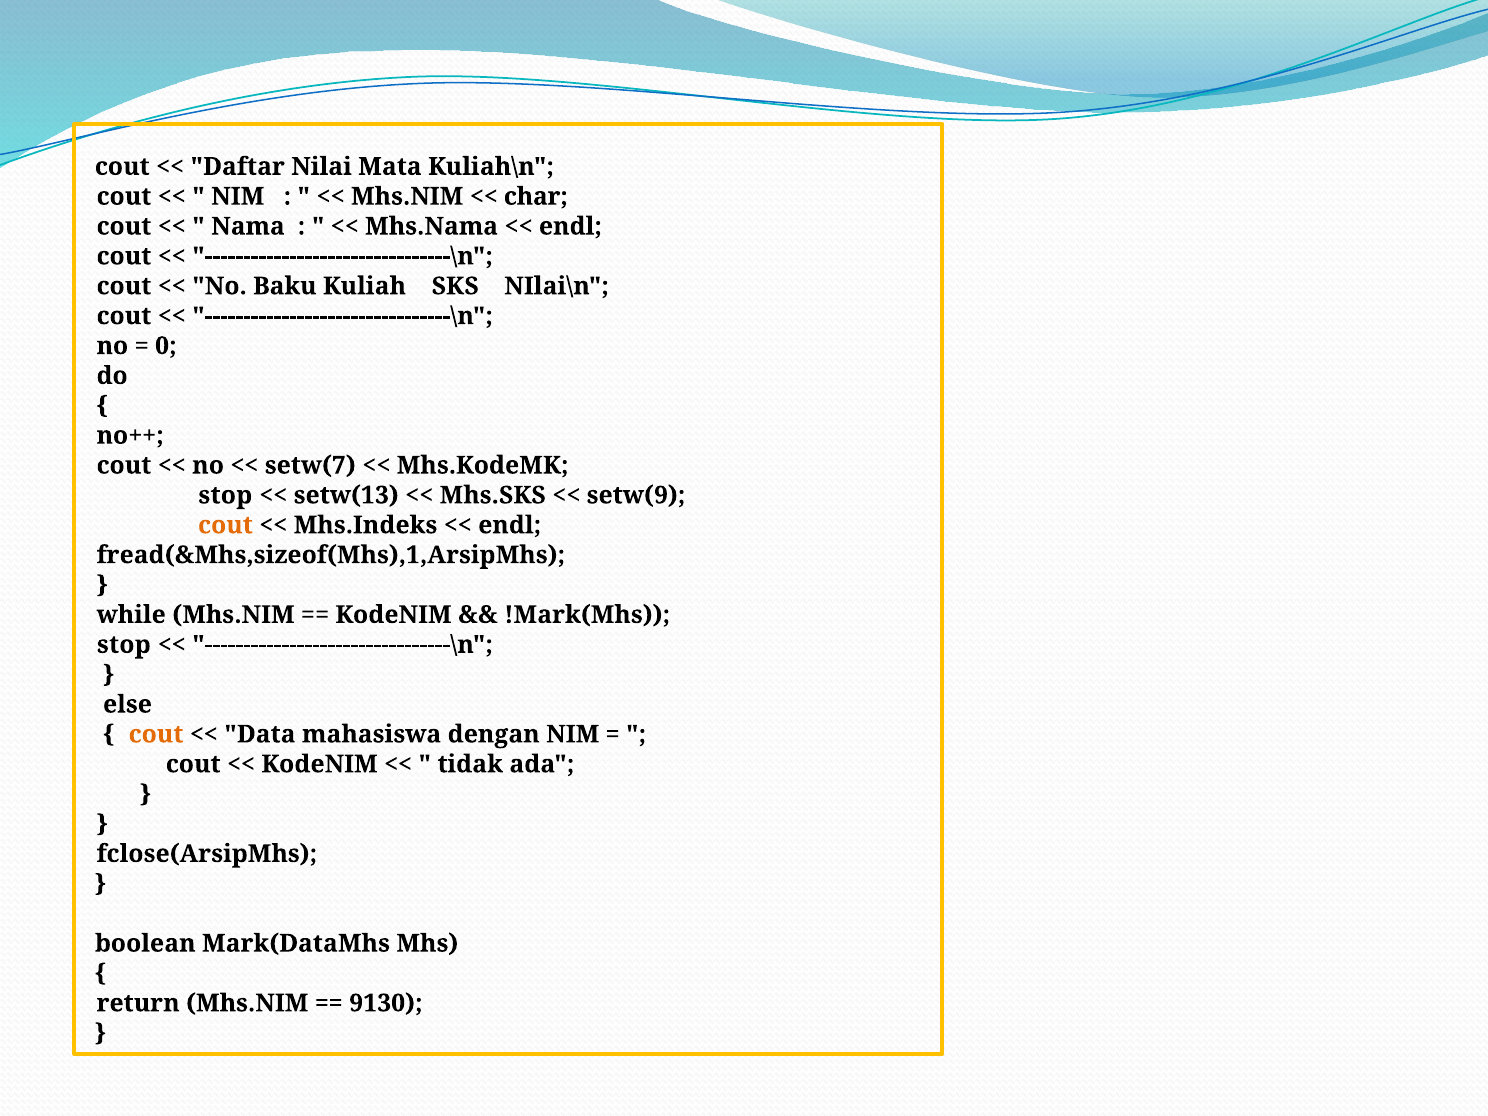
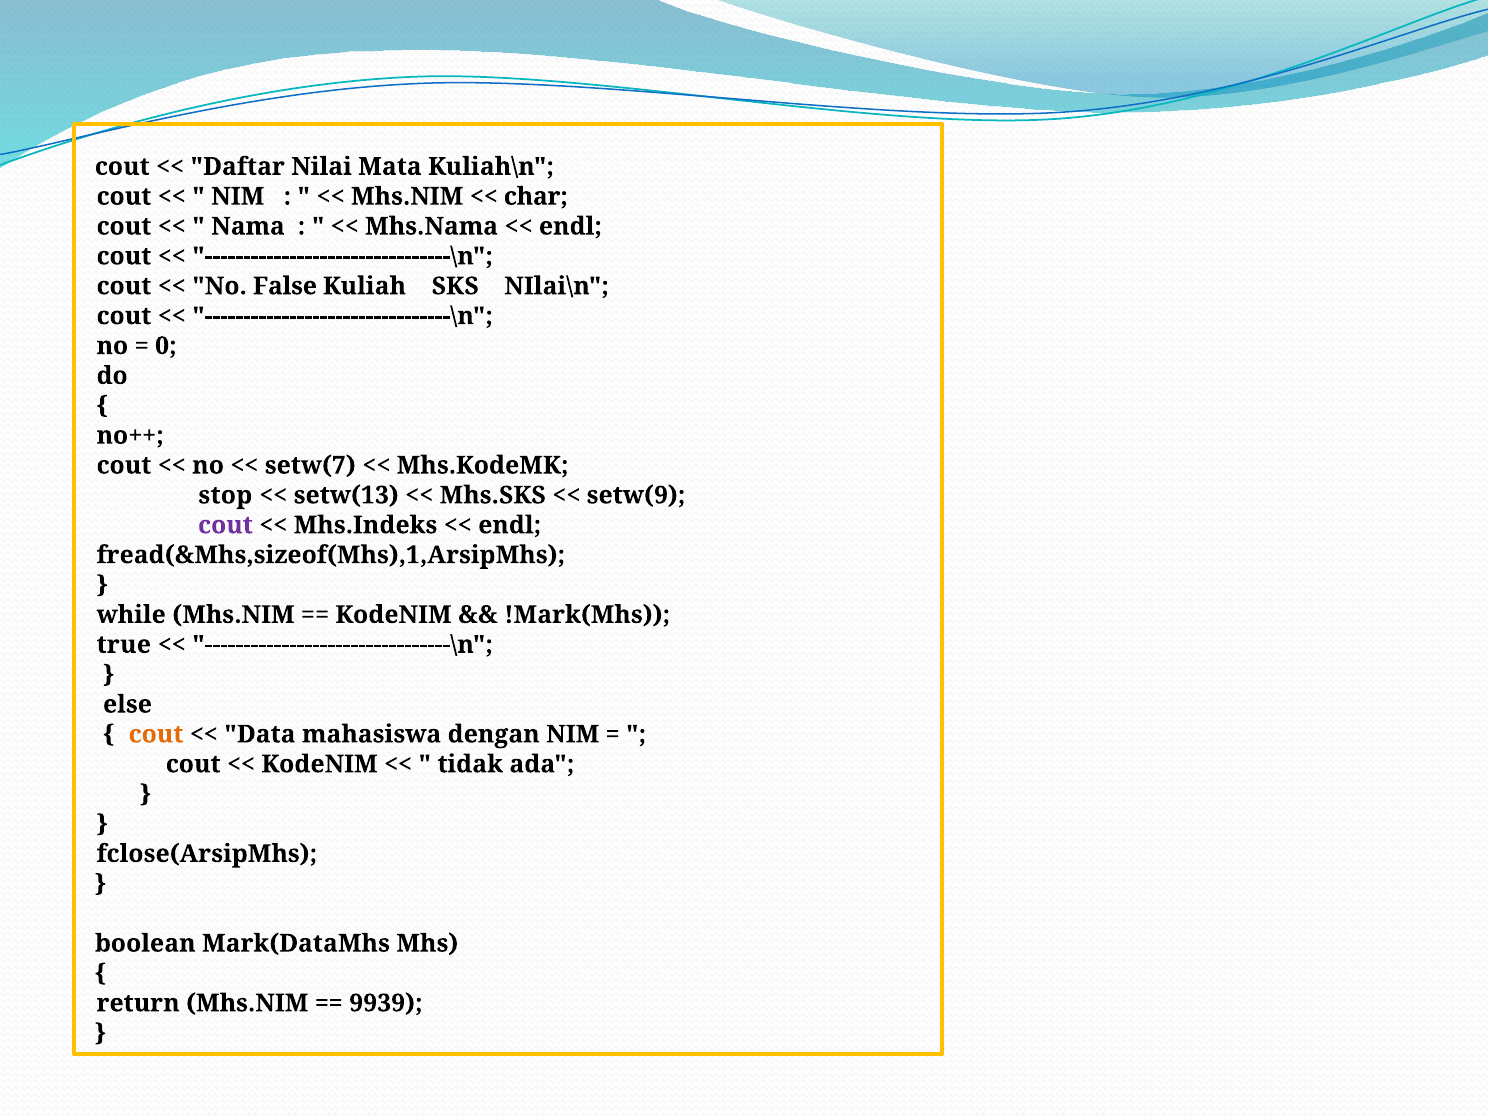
Baku: Baku -> False
cout at (225, 525) colour: orange -> purple
stop at (124, 645): stop -> true
9130: 9130 -> 9939
